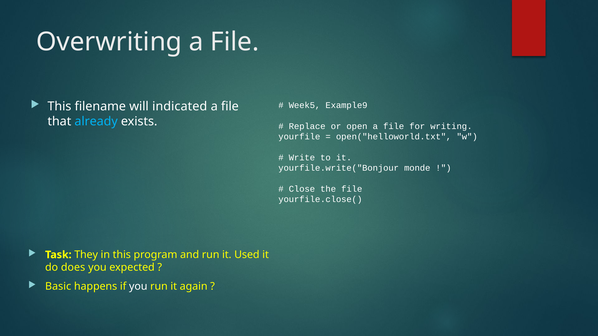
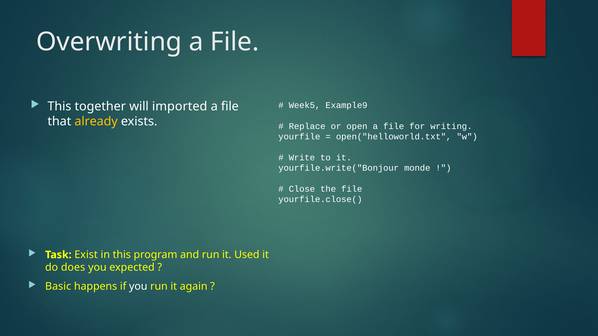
filename: filename -> together
indicated: indicated -> imported
already colour: light blue -> yellow
They: They -> Exist
